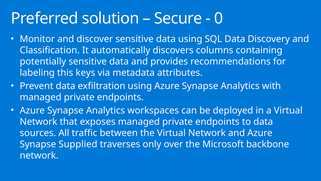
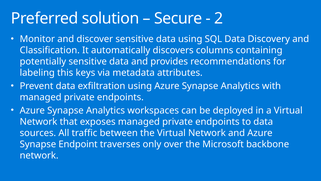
0: 0 -> 2
Supplied: Supplied -> Endpoint
